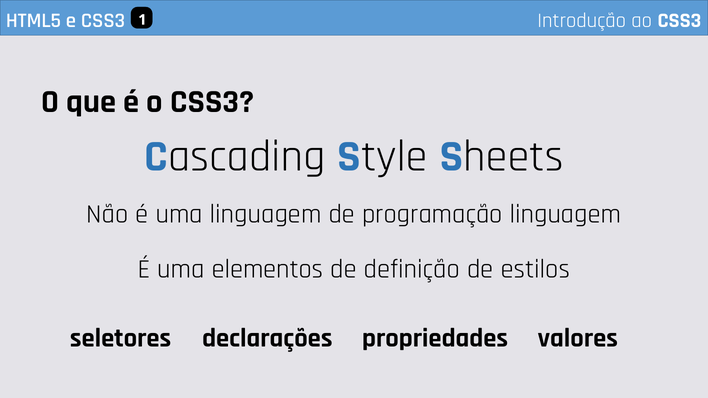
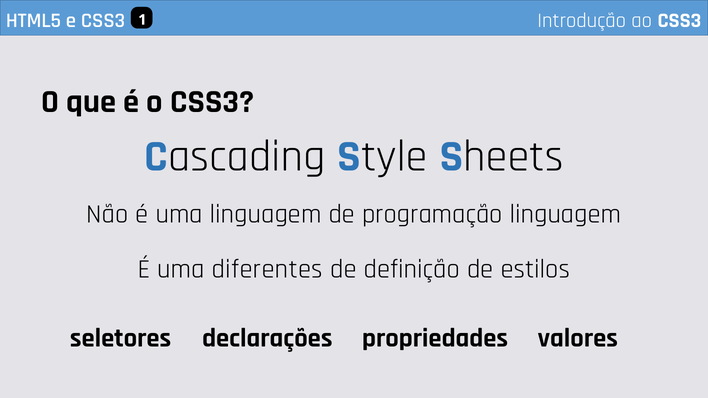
elementos: elementos -> diferentes
